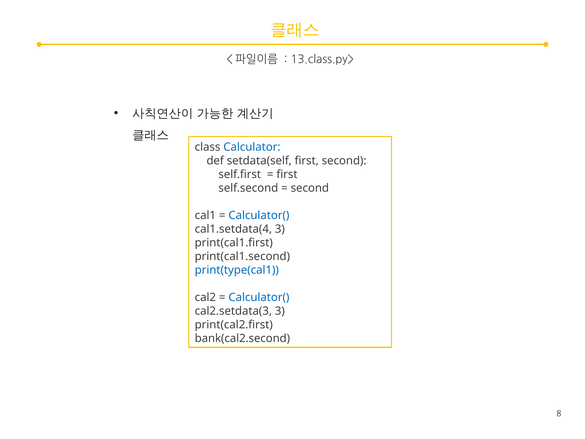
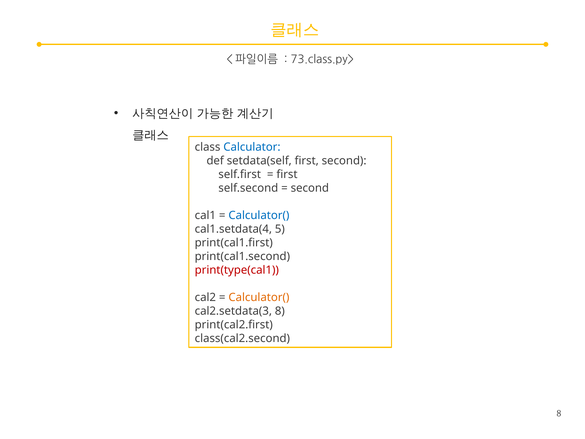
13.class.py>: 13.class.py> -> 73.class.py>
cal1.setdata(4 3: 3 -> 5
print(type(cal1 colour: blue -> red
Calculator( at (259, 297) colour: blue -> orange
cal2.setdata(3 3: 3 -> 8
bank(cal2.second: bank(cal2.second -> class(cal2.second
